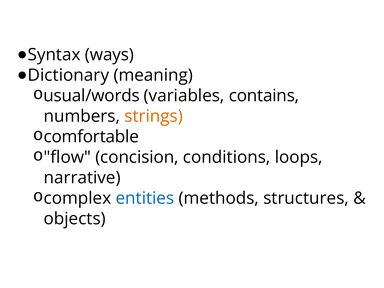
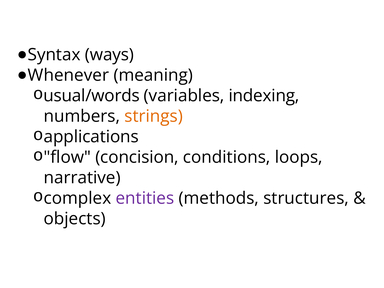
Dictionary: Dictionary -> Whenever
contains: contains -> indexing
comfortable: comfortable -> applications
entities colour: blue -> purple
